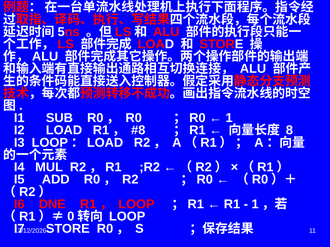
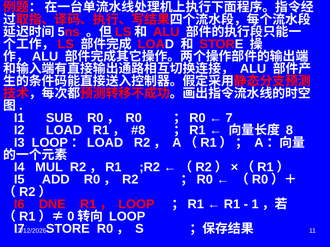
1 at (229, 118): 1 -> 7
